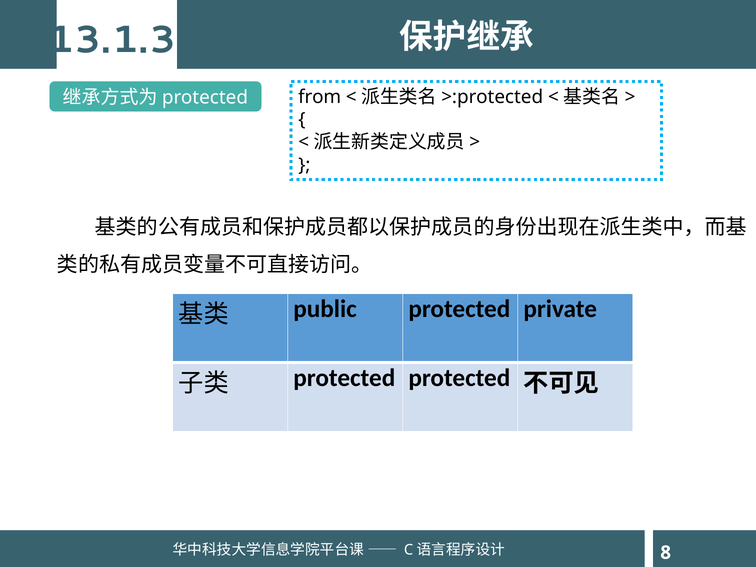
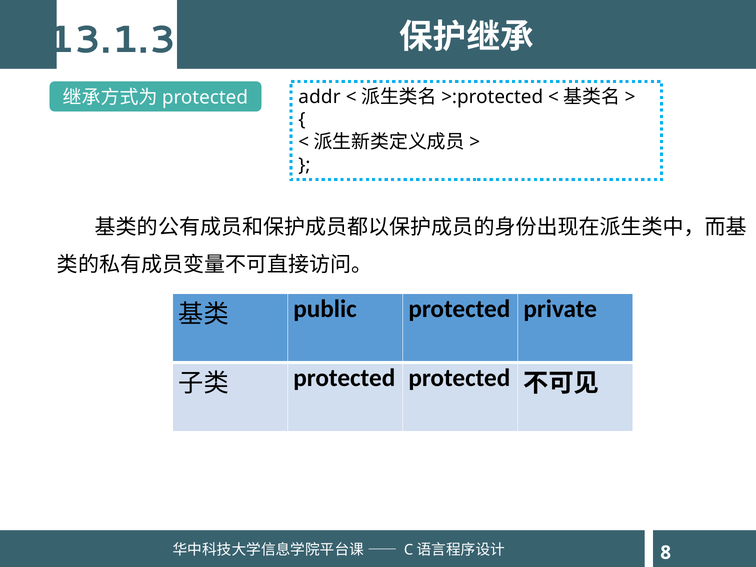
from: from -> addr
